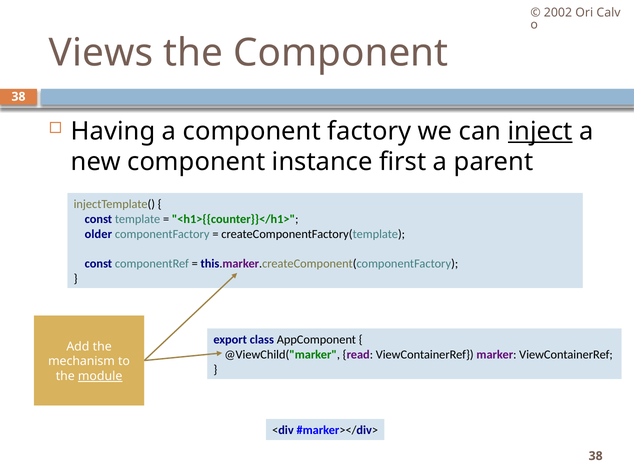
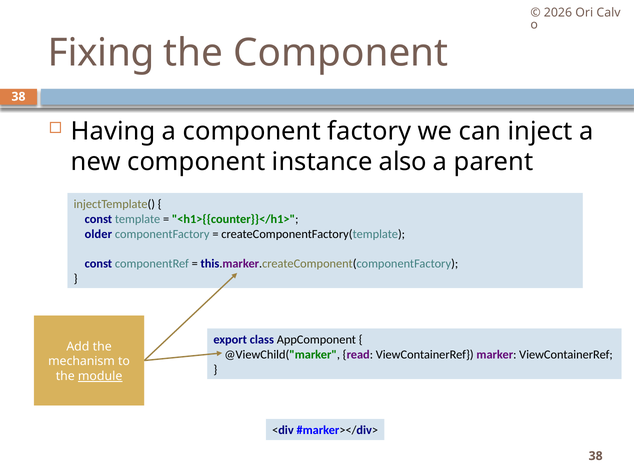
2002: 2002 -> 2026
Views: Views -> Fixing
inject underline: present -> none
first: first -> also
